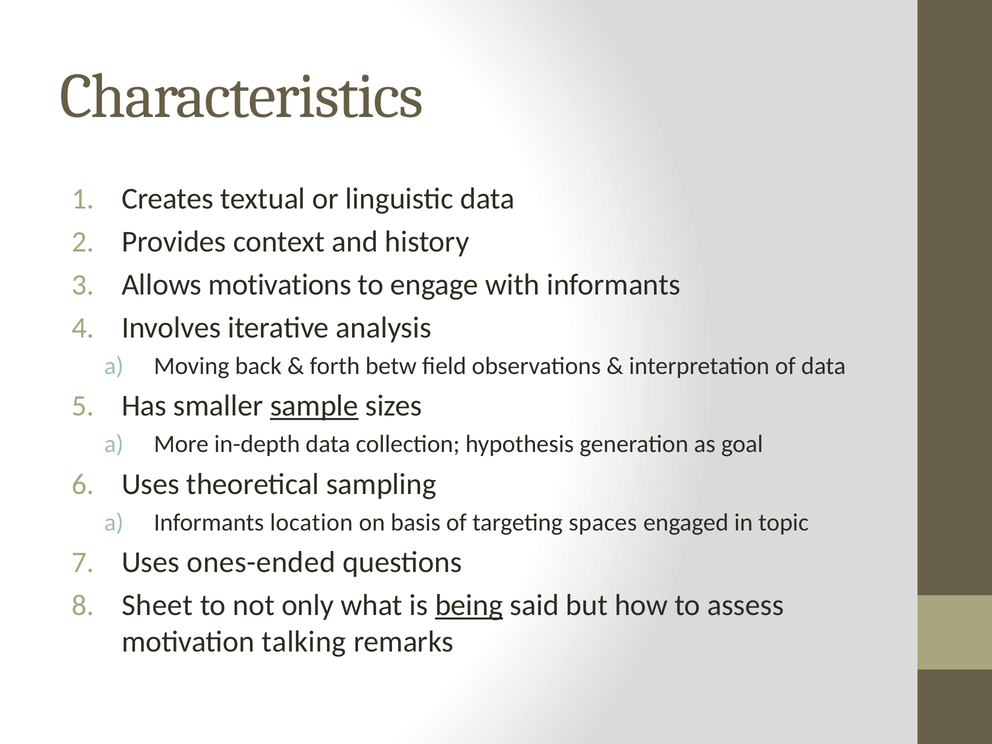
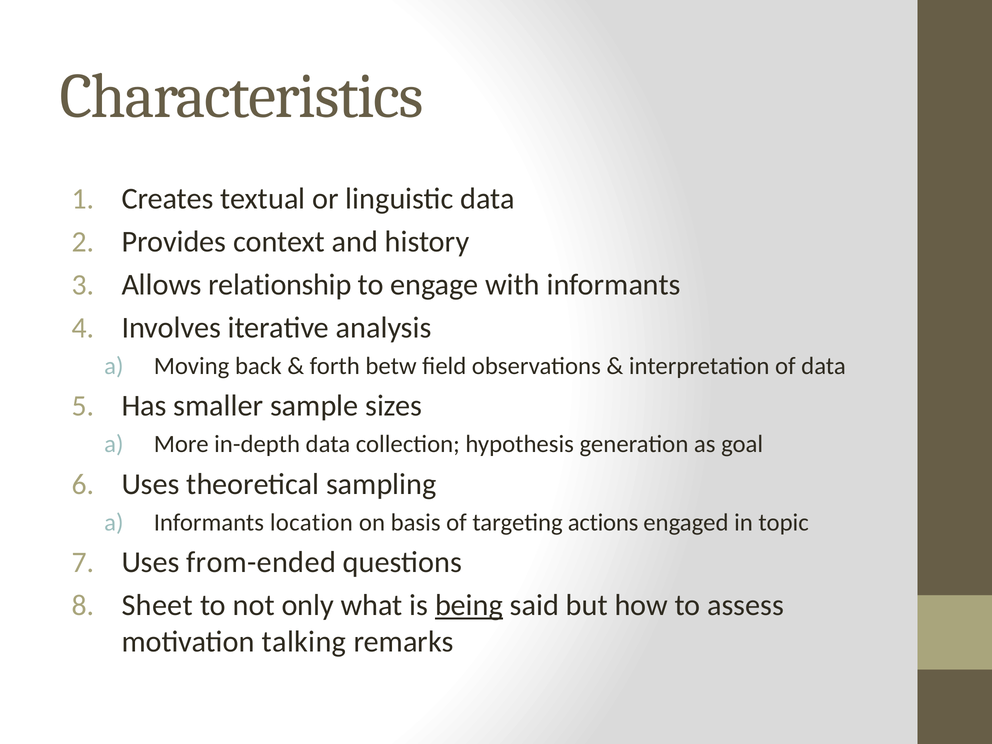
motivations: motivations -> relationship
sample underline: present -> none
spaces: spaces -> actions
ones-ended: ones-ended -> from-ended
